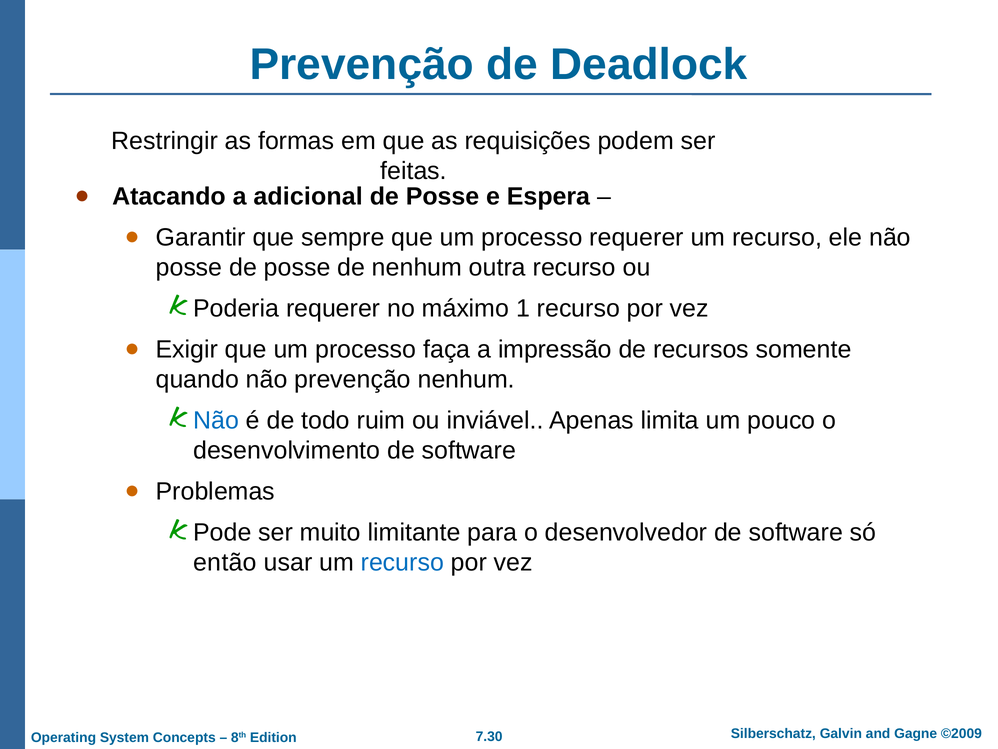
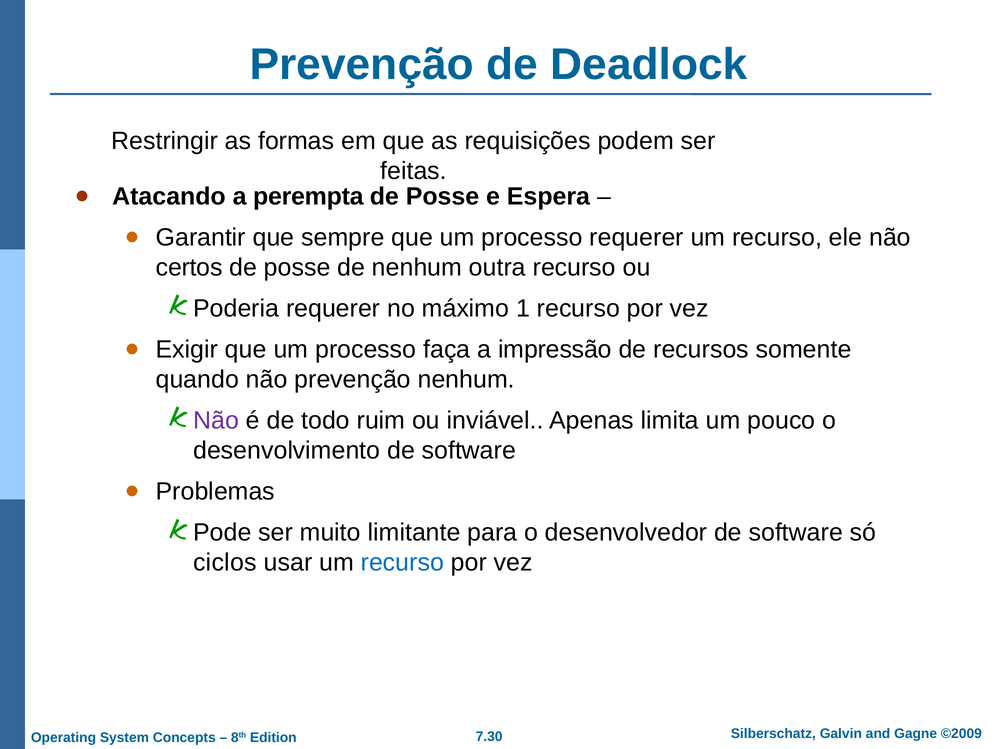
adicional: adicional -> perempta
posse at (189, 267): posse -> certos
Não at (216, 420) colour: blue -> purple
então: então -> ciclos
